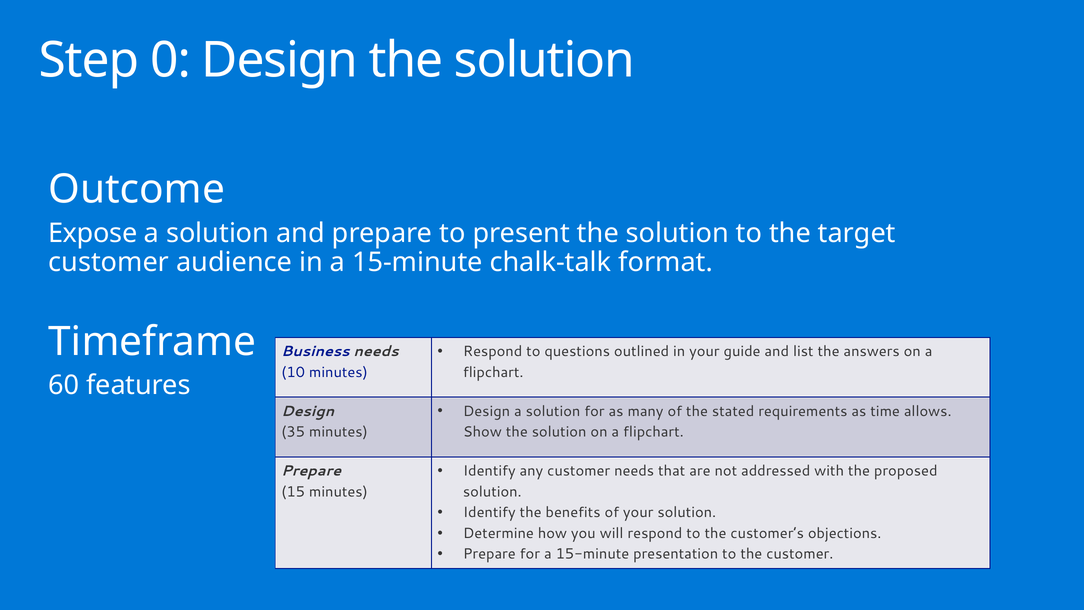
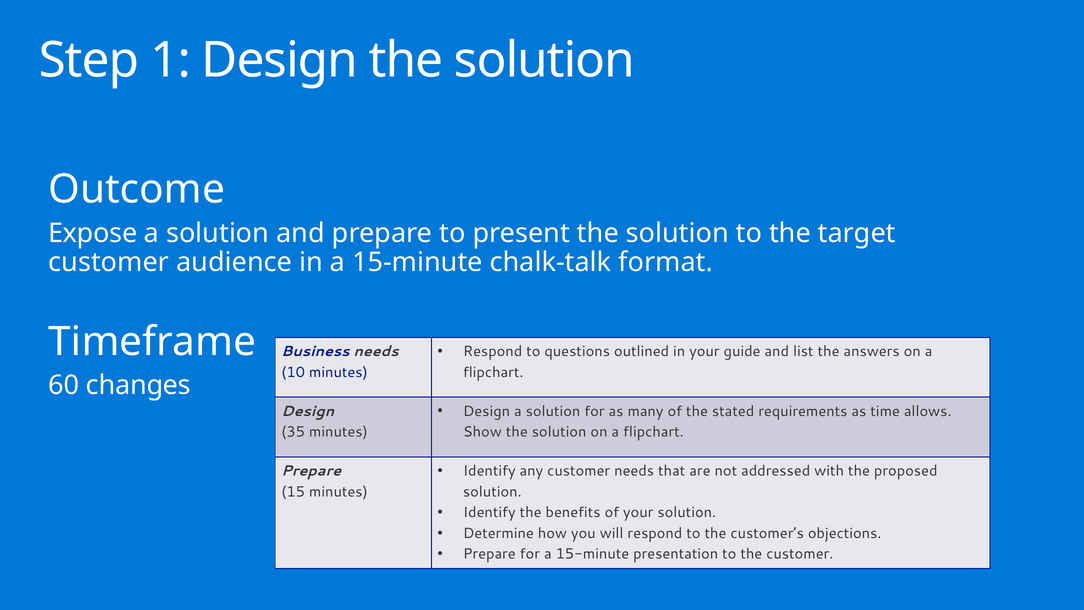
0: 0 -> 1
features: features -> changes
